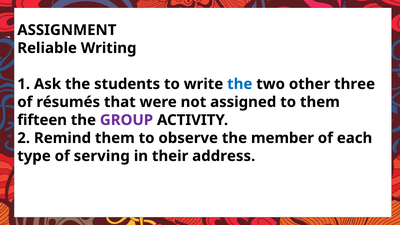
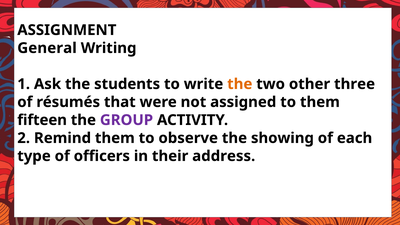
Reliable: Reliable -> General
the at (240, 84) colour: blue -> orange
member: member -> showing
serving: serving -> officers
